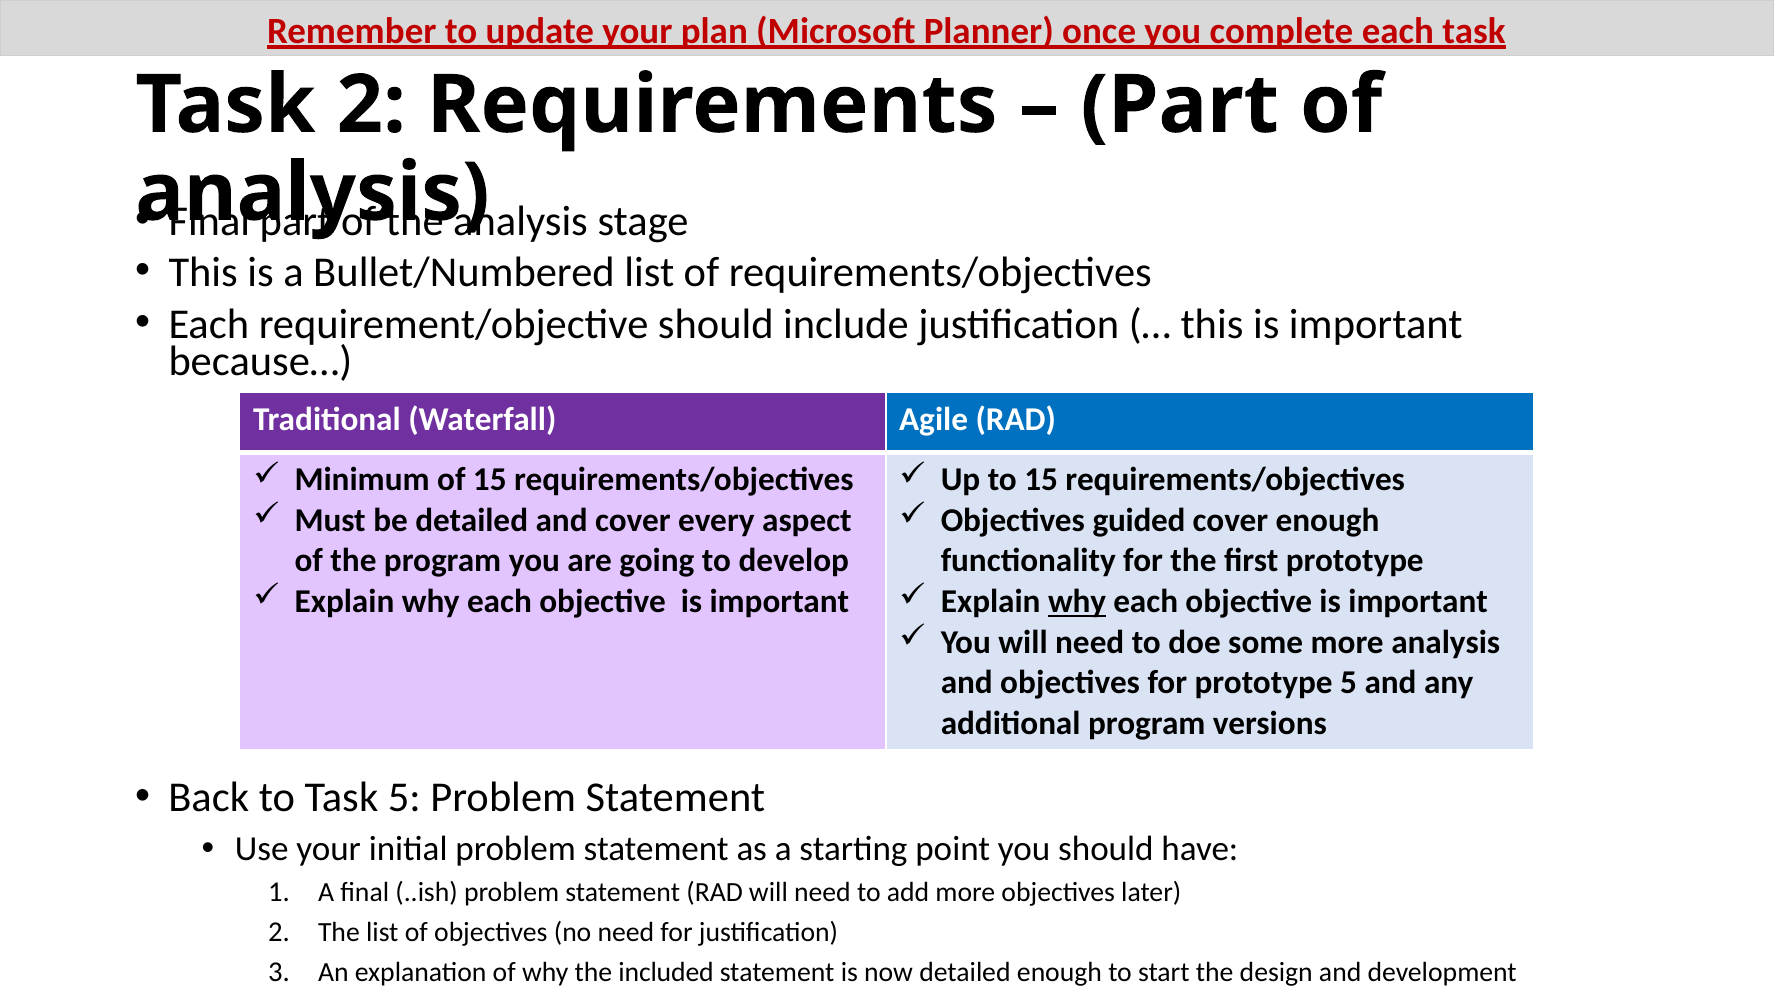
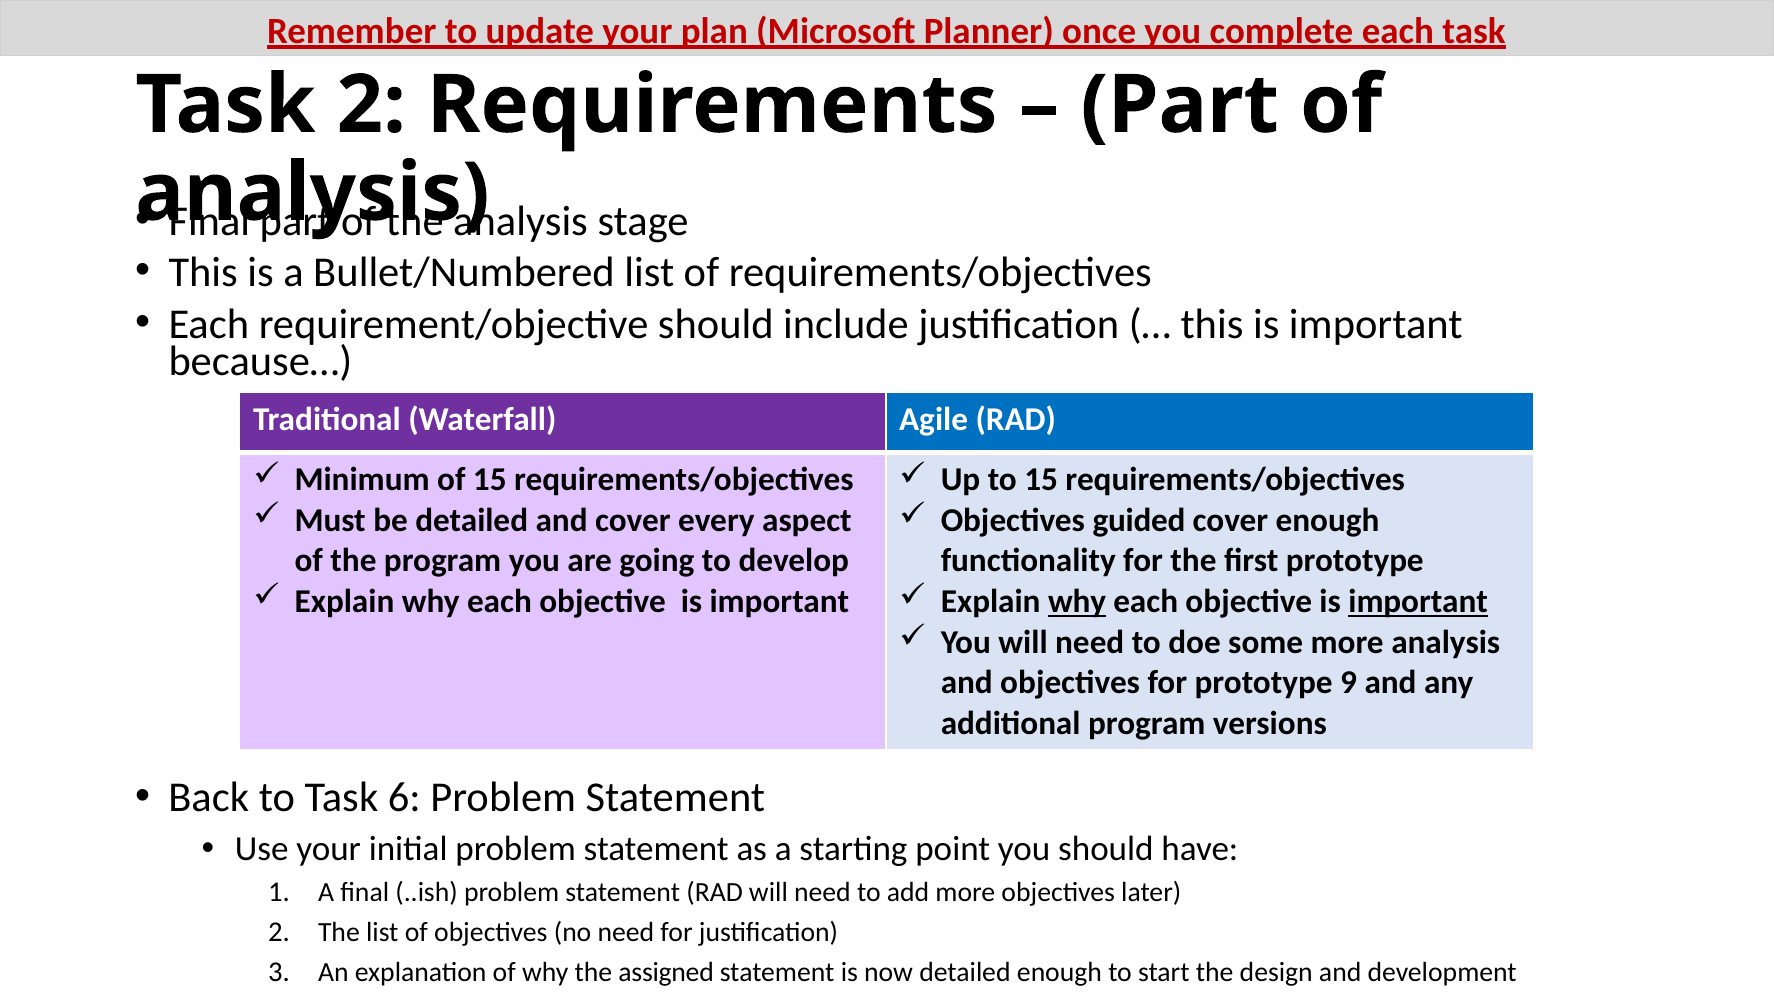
important at (1418, 601) underline: none -> present
prototype 5: 5 -> 9
Task 5: 5 -> 6
included: included -> assigned
